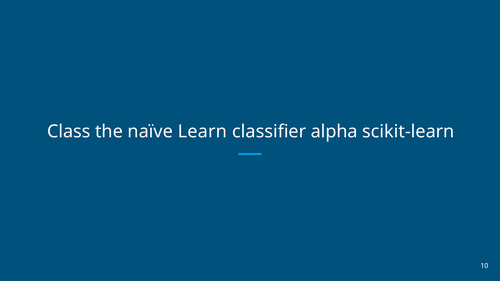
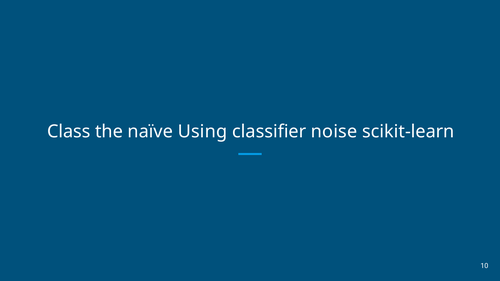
Learn: Learn -> Using
alpha: alpha -> noise
